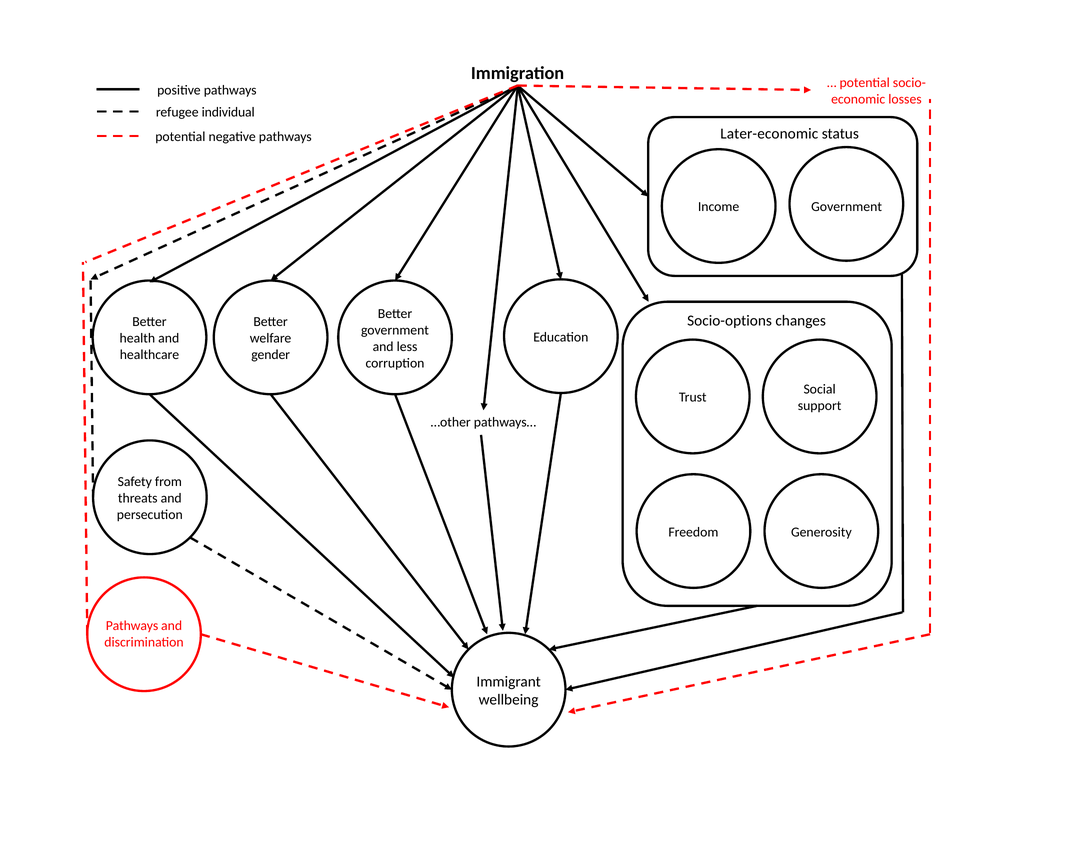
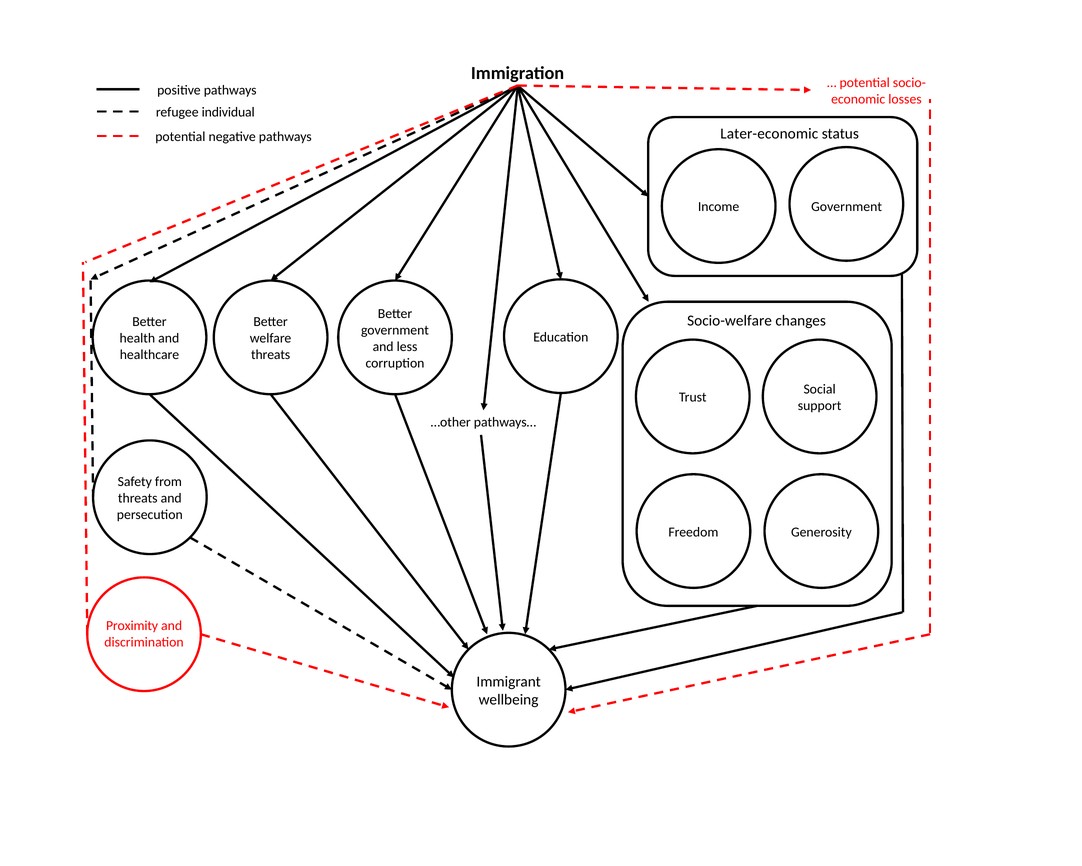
Socio-options: Socio-options -> Socio-welfare
gender at (271, 355): gender -> threats
Pathways at (132, 625): Pathways -> Proximity
